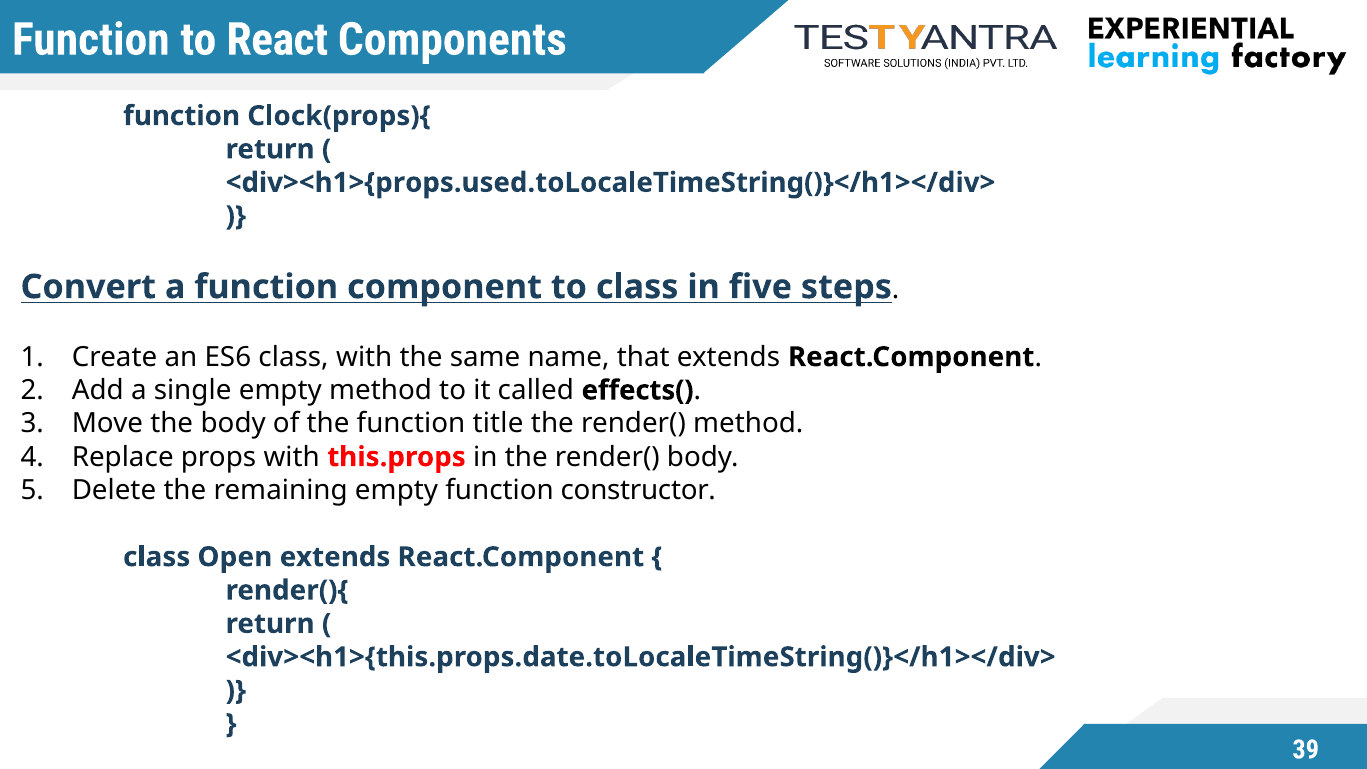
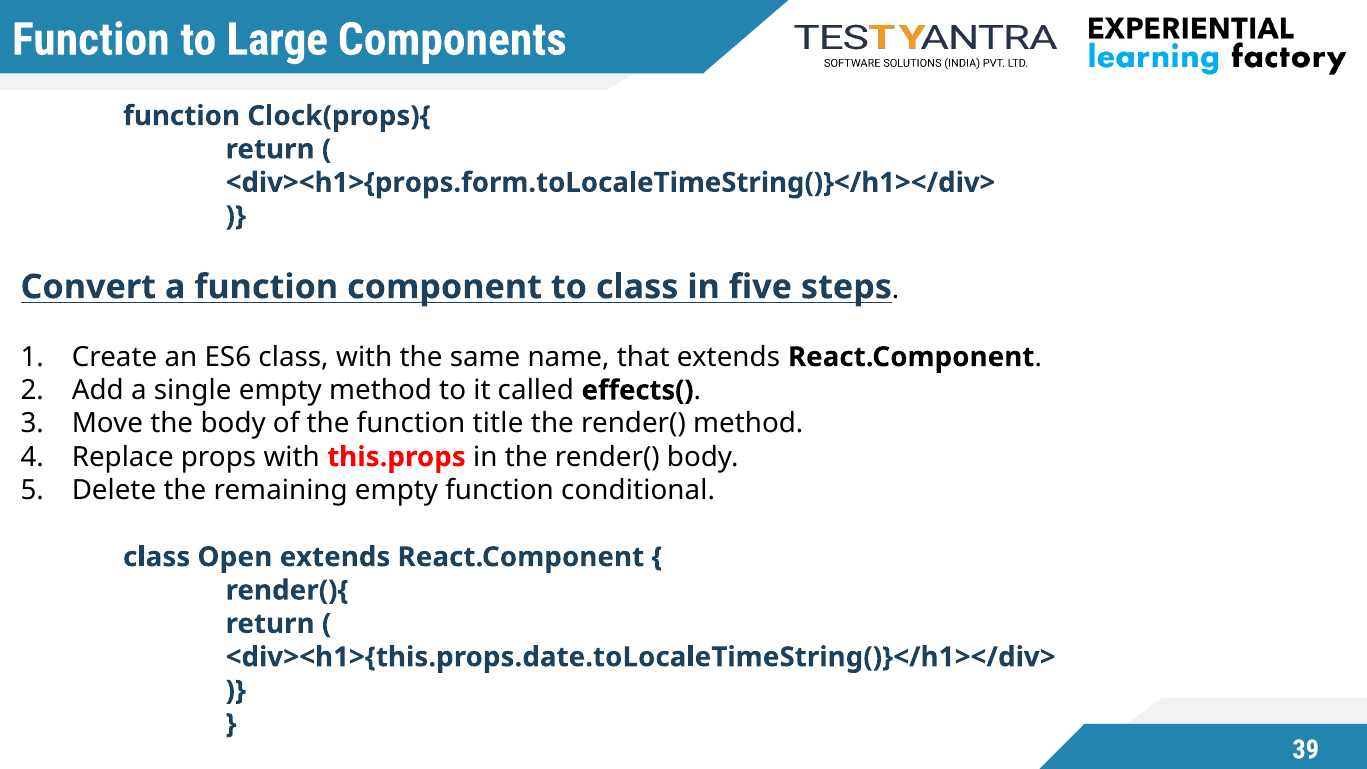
React: React -> Large
<div><h1>{props.used.toLocaleTimeString()}</h1></div>: <div><h1>{props.used.toLocaleTimeString()}</h1></div> -> <div><h1>{props.form.toLocaleTimeString()}</h1></div>
constructor: constructor -> conditional
